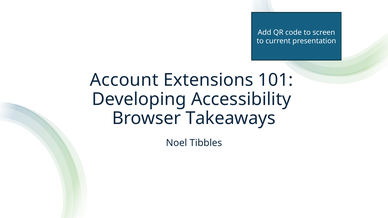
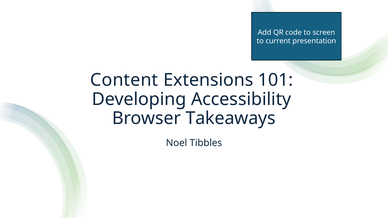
Account: Account -> Content
